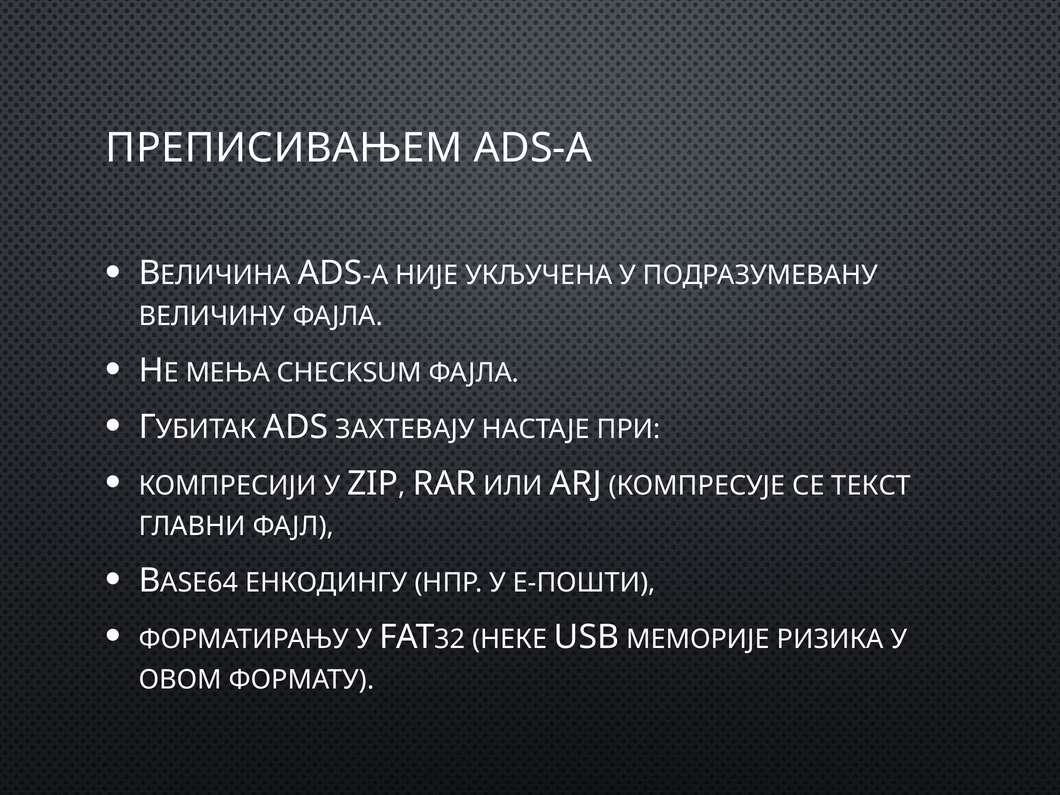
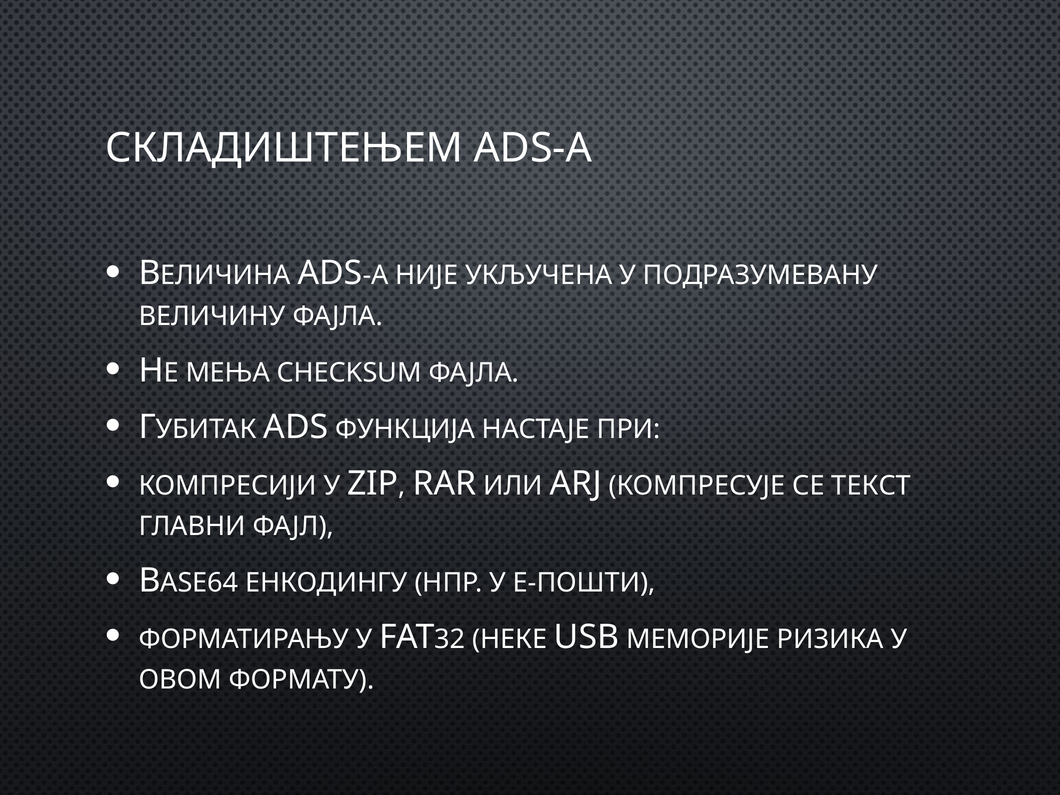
ПРЕПИСИВАЊЕМ: ПРЕПИСИВАЊЕМ -> СКЛАДИШТЕЊЕМ
ЗАХТЕВАЈУ: ЗАХТЕВАЈУ -> ФУНКЦИЈА
